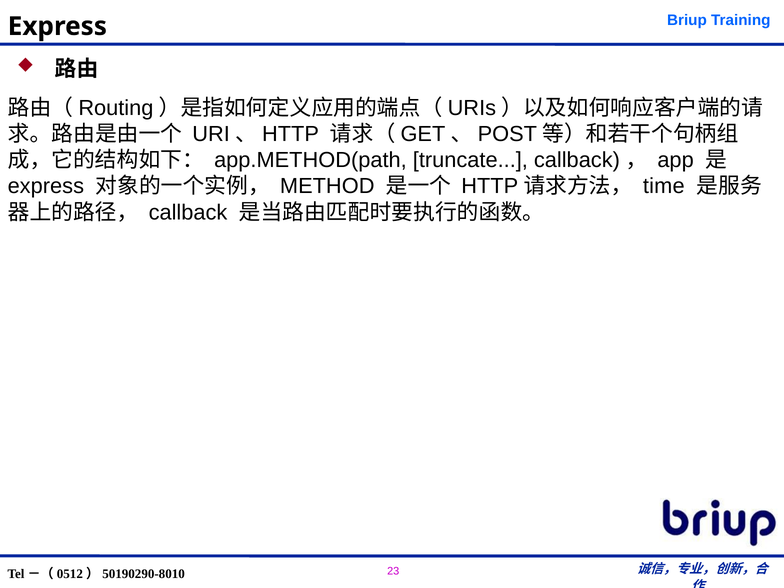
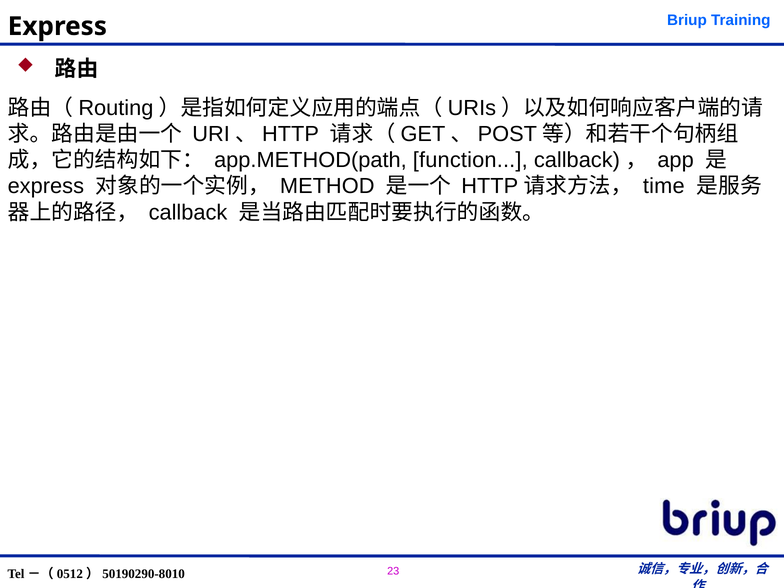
truncate: truncate -> function
